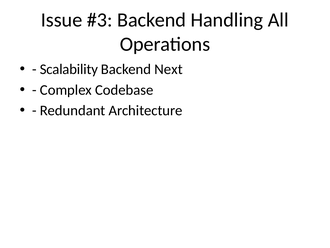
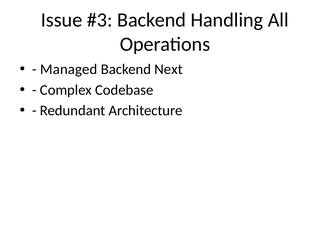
Scalability: Scalability -> Managed
